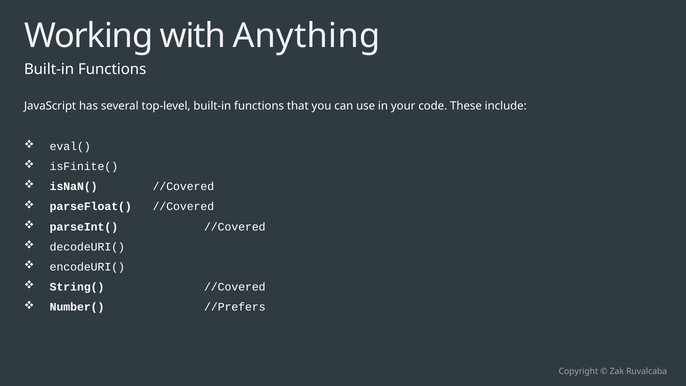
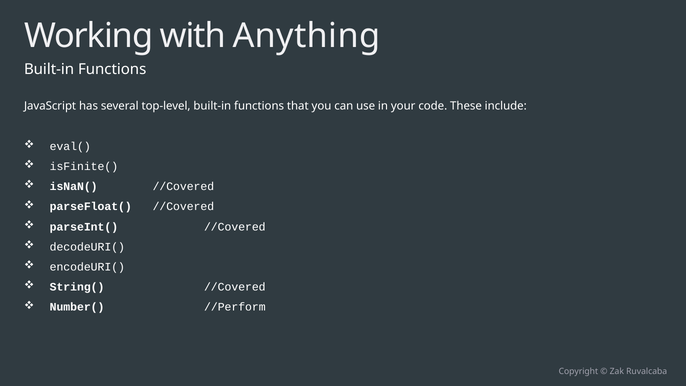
//Prefers: //Prefers -> //Perform
